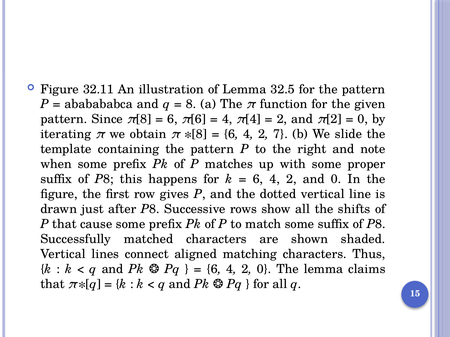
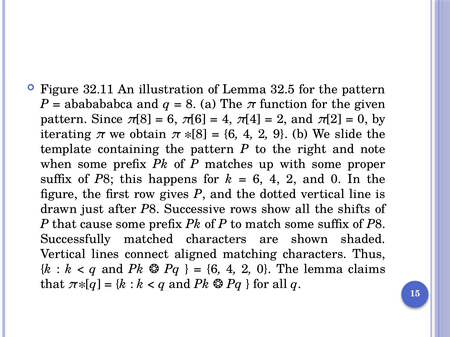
7: 7 -> 9
